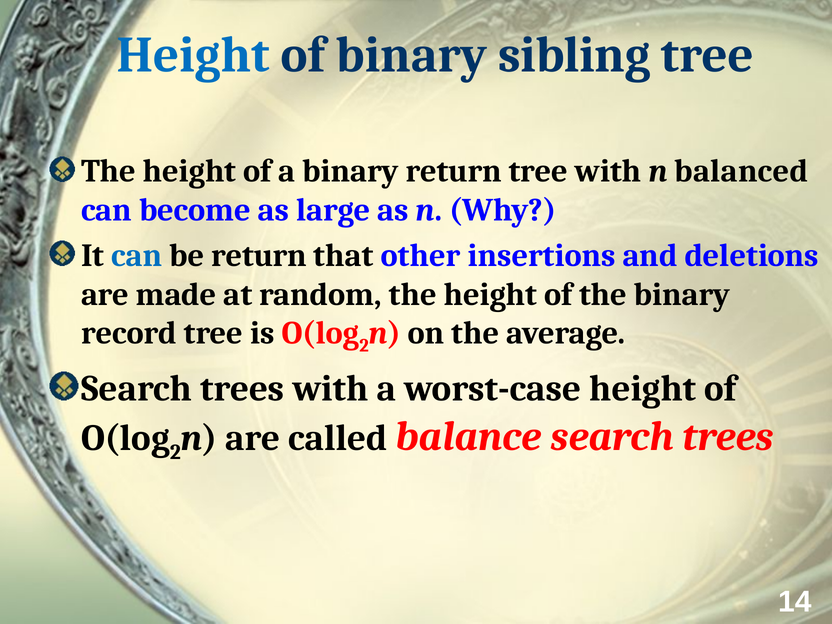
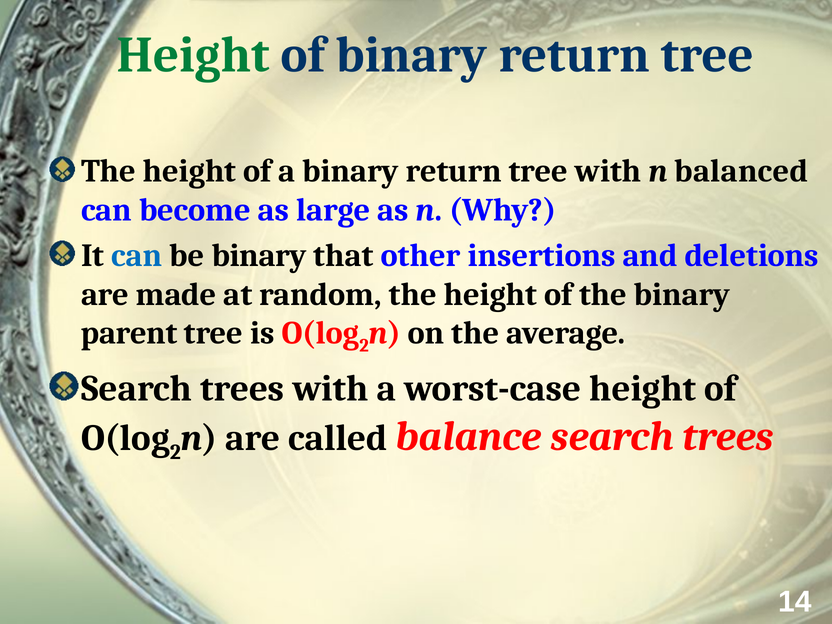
Height at (193, 55) colour: blue -> green
of binary sibling: sibling -> return
be return: return -> binary
record: record -> parent
